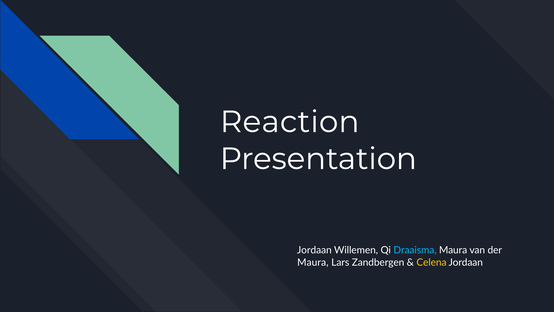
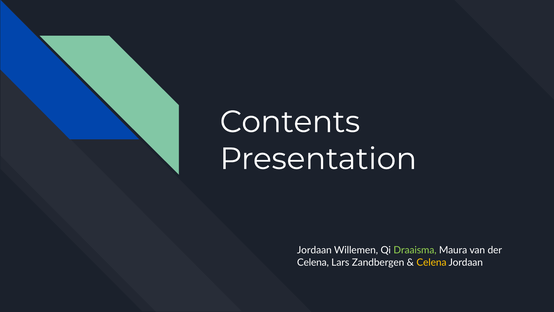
Reaction: Reaction -> Contents
Draaisma colour: light blue -> light green
Maura at (313, 262): Maura -> Celena
